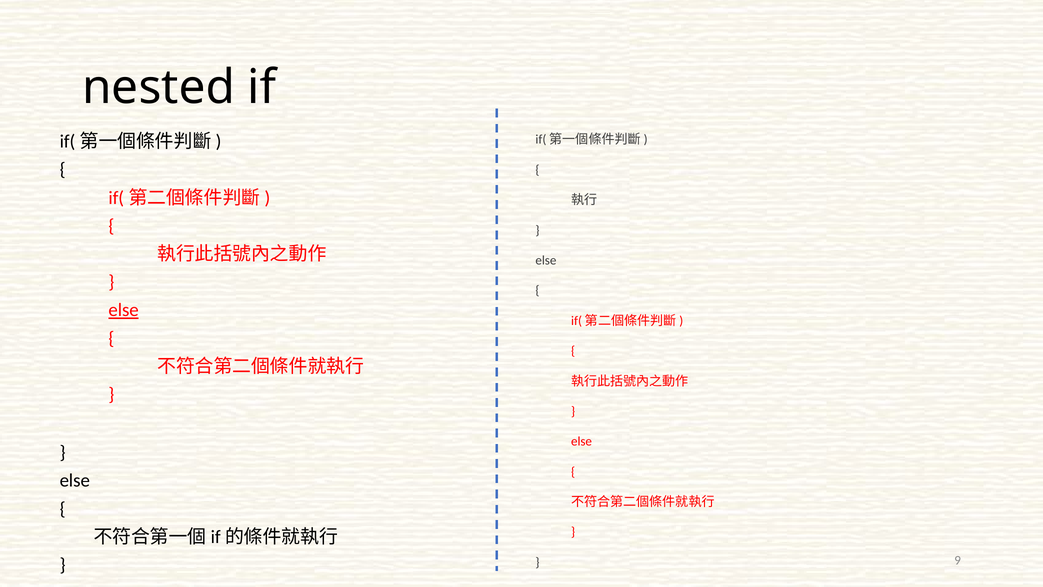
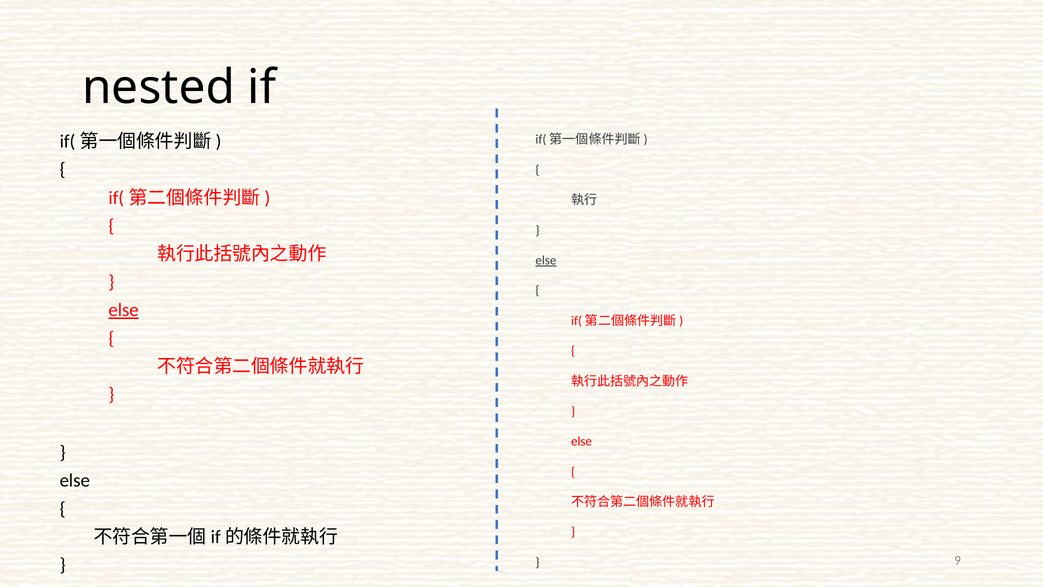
else at (546, 260) underline: none -> present
